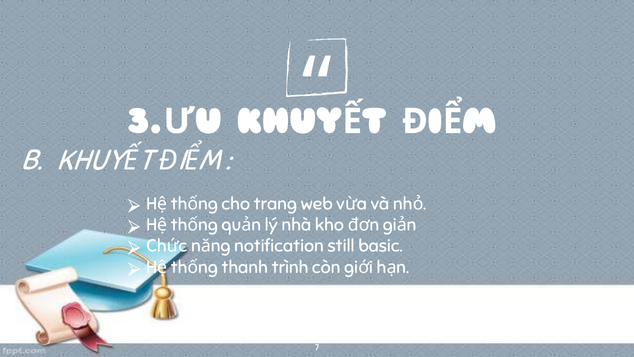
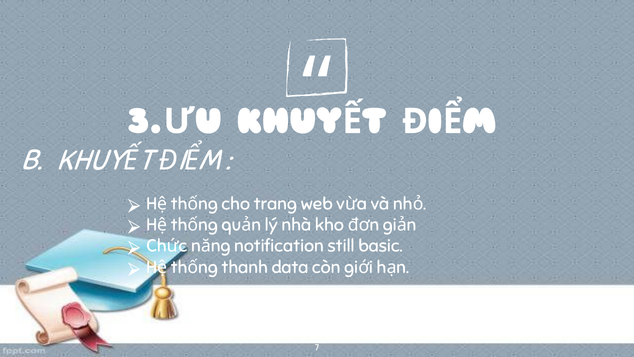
trình: trình -> data
